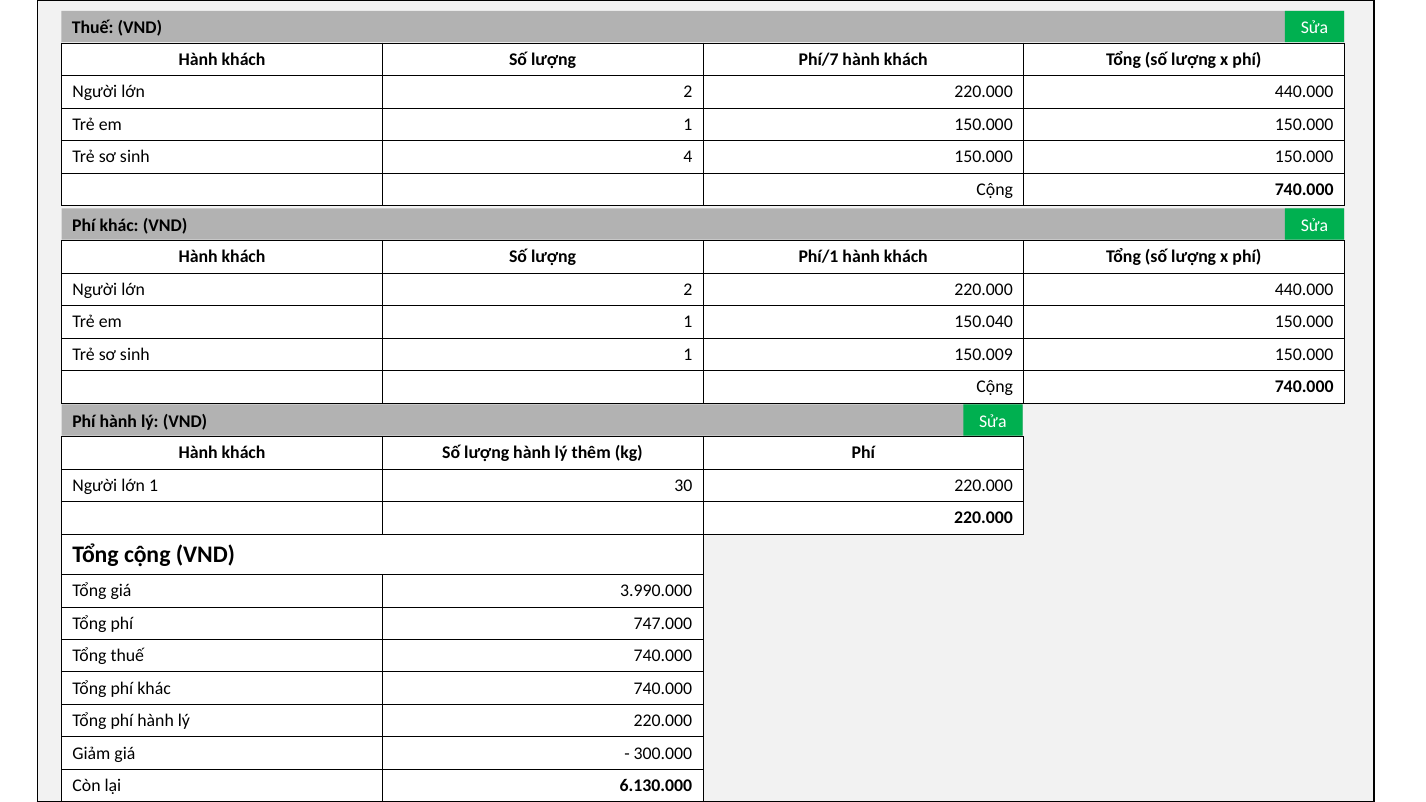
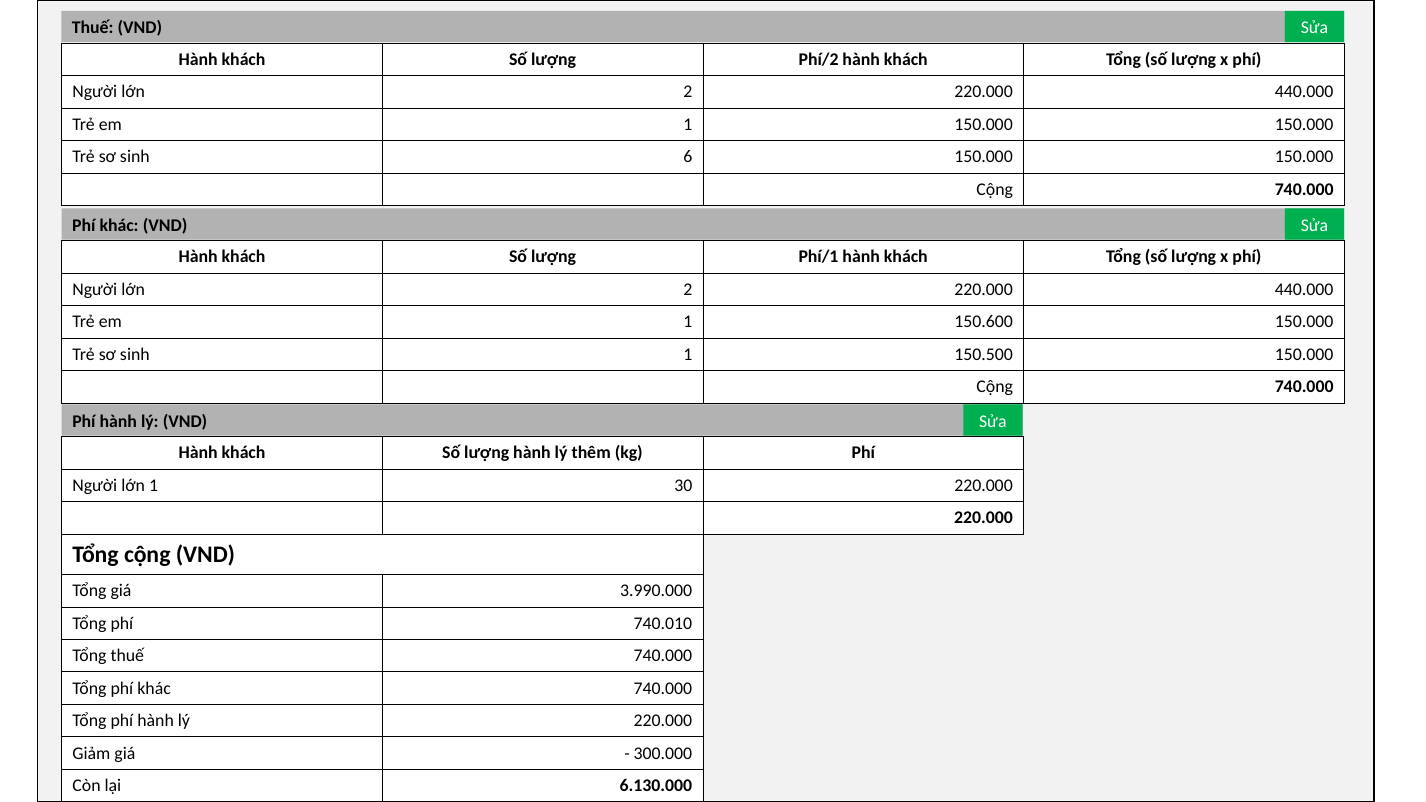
Phí/7: Phí/7 -> Phí/2
4: 4 -> 6
150.040: 150.040 -> 150.600
150.009: 150.009 -> 150.500
747.000: 747.000 -> 740.010
